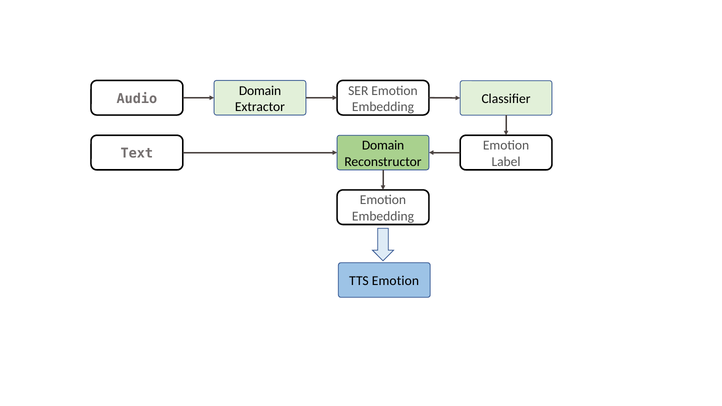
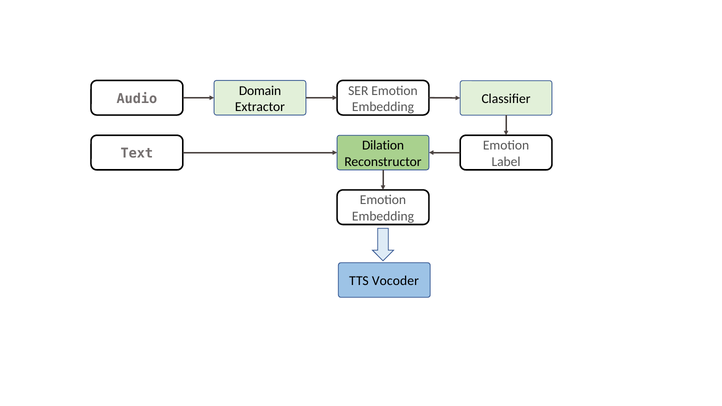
Domain at (383, 145): Domain -> Dilation
TTS Emotion: Emotion -> Vocoder
